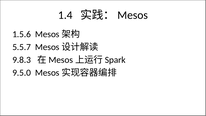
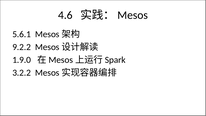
1.4: 1.4 -> 4.6
1.5.6: 1.5.6 -> 5.6.1
5.5.7: 5.5.7 -> 9.2.2
9.8.3: 9.8.3 -> 1.9.0
9.5.0: 9.5.0 -> 3.2.2
